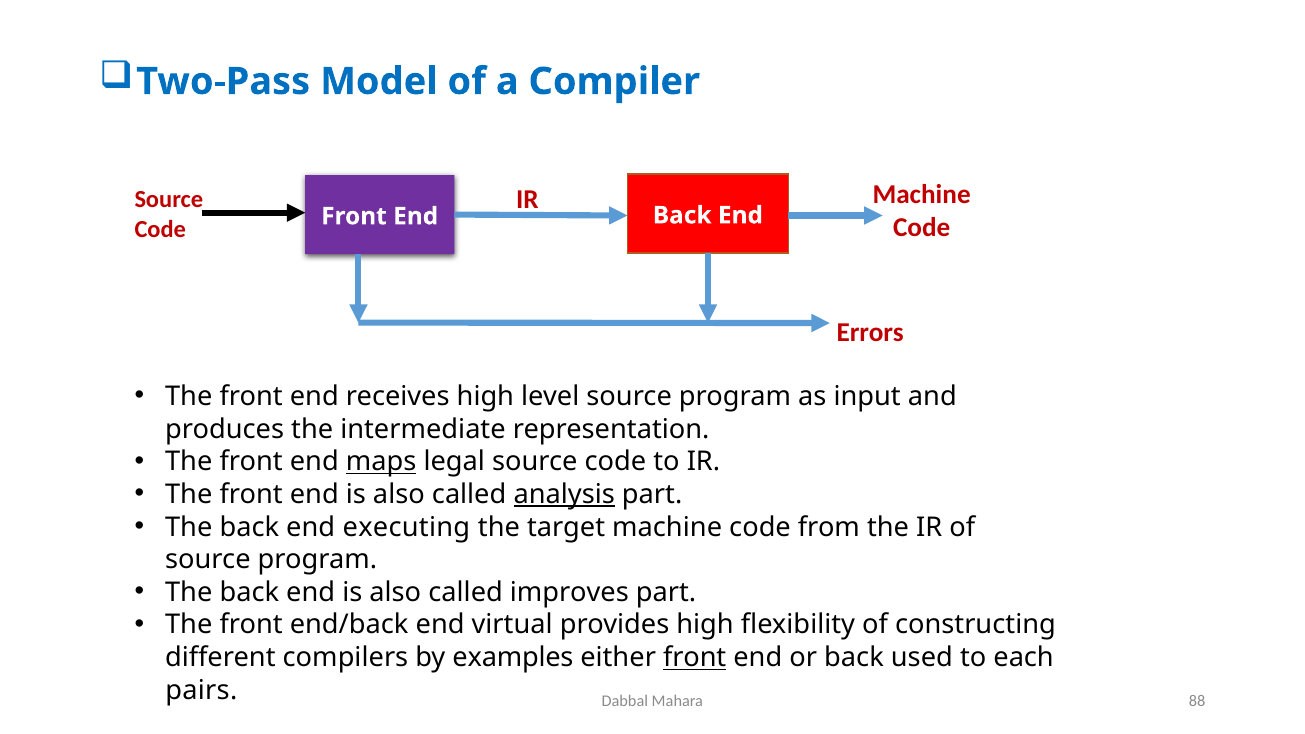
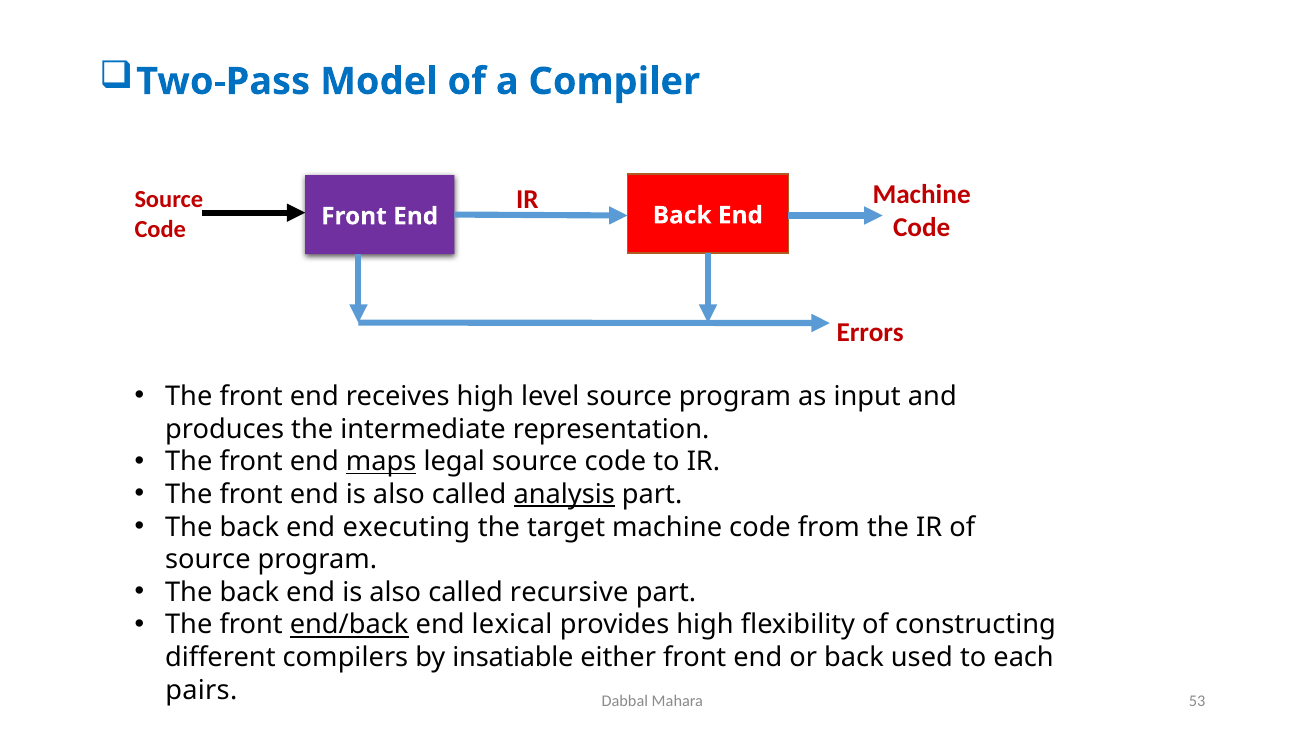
improves: improves -> recursive
end/back underline: none -> present
virtual: virtual -> lexical
examples: examples -> insatiable
front at (695, 658) underline: present -> none
88: 88 -> 53
